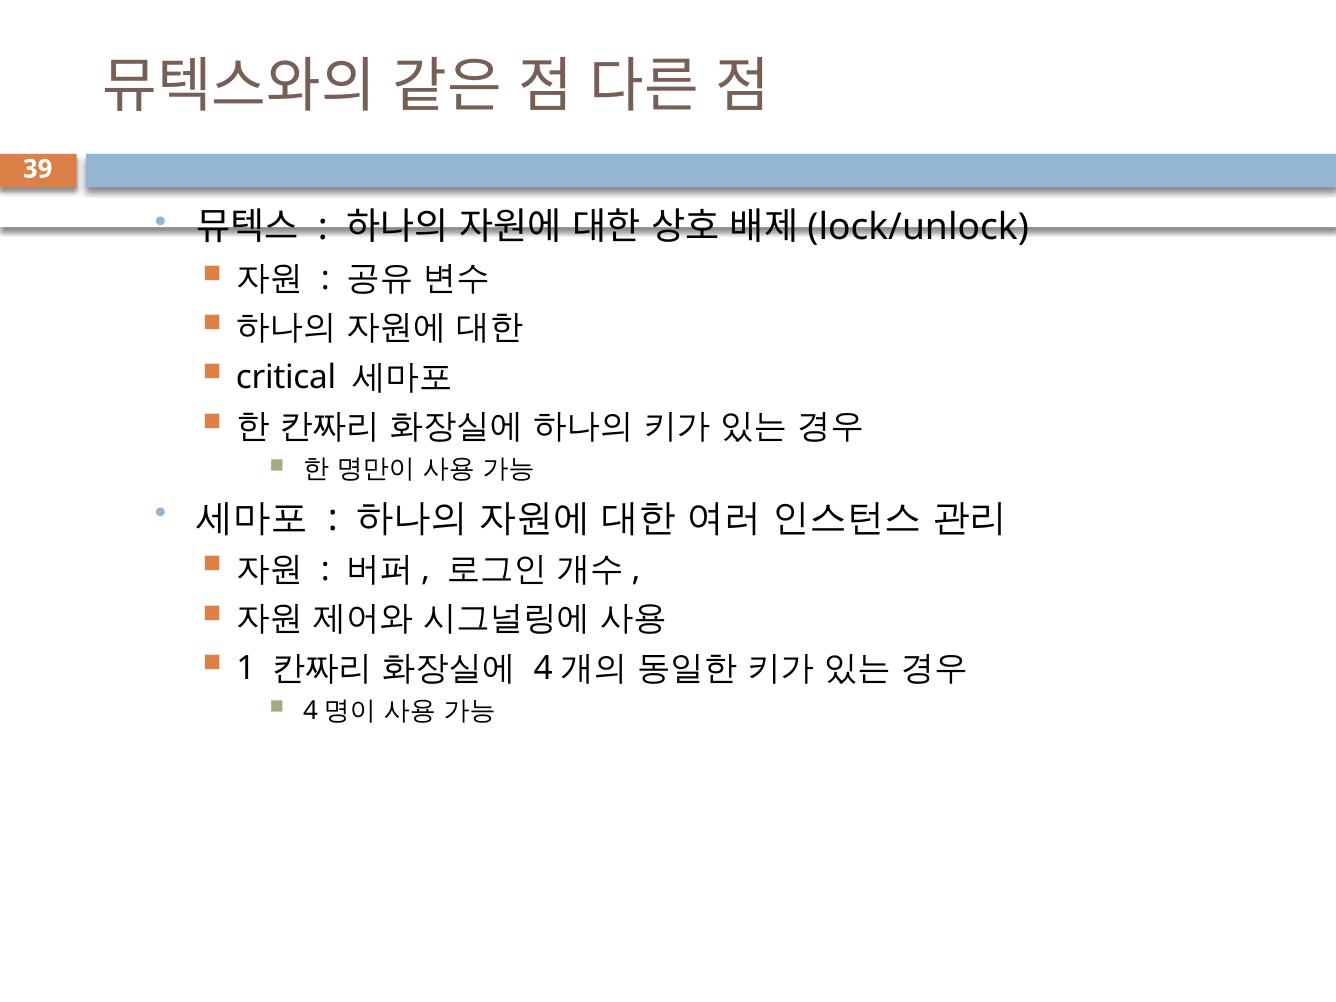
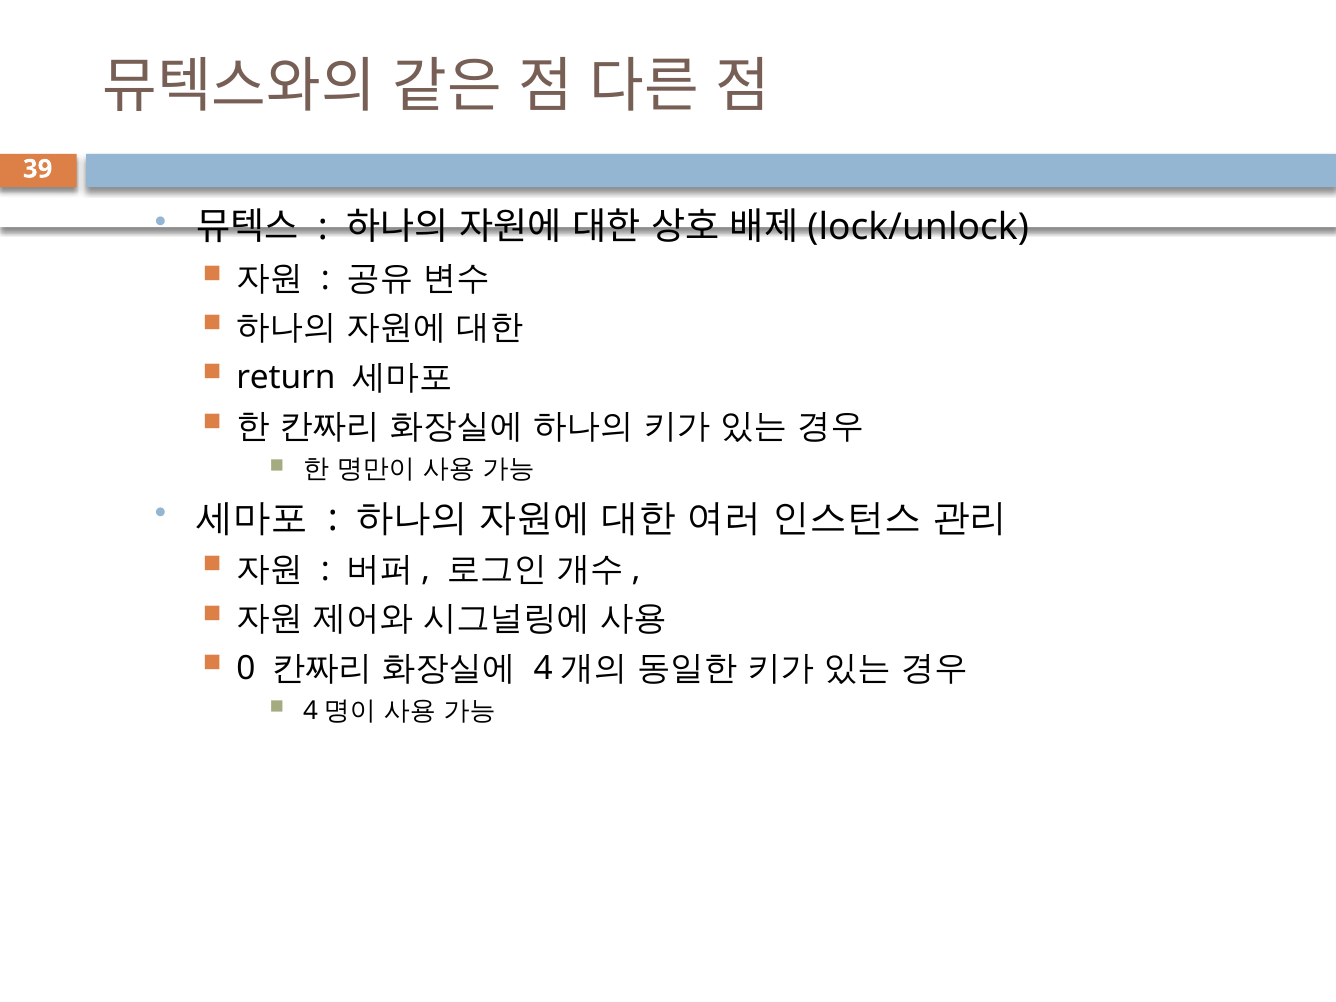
critical: critical -> return
1: 1 -> 0
